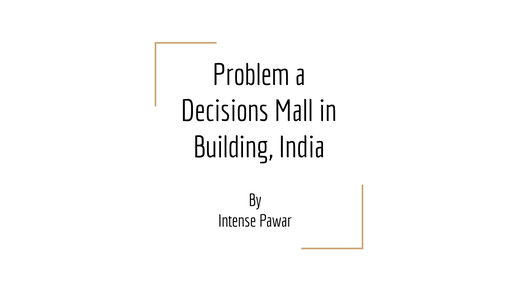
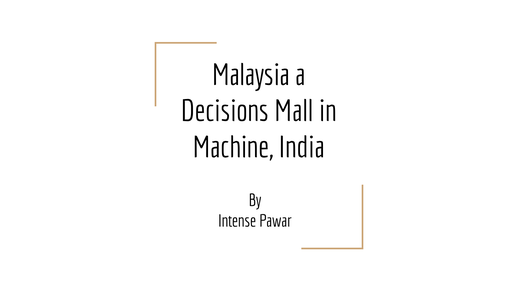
Problem: Problem -> Malaysia
Building: Building -> Machine
